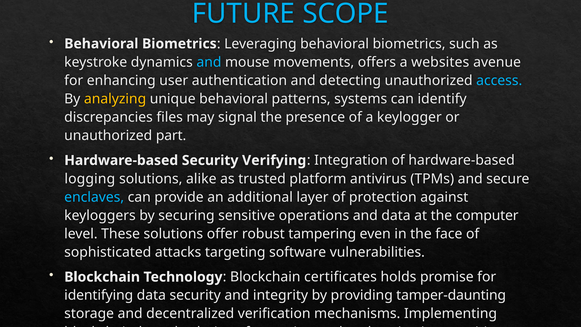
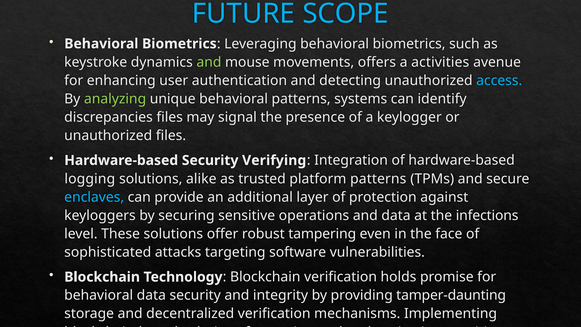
and at (209, 62) colour: light blue -> light green
websites: websites -> activities
analyzing colour: yellow -> light green
unauthorized part: part -> files
platform antivirus: antivirus -> patterns
computer: computer -> infections
Blockchain certificates: certificates -> verification
identifying at (99, 295): identifying -> behavioral
